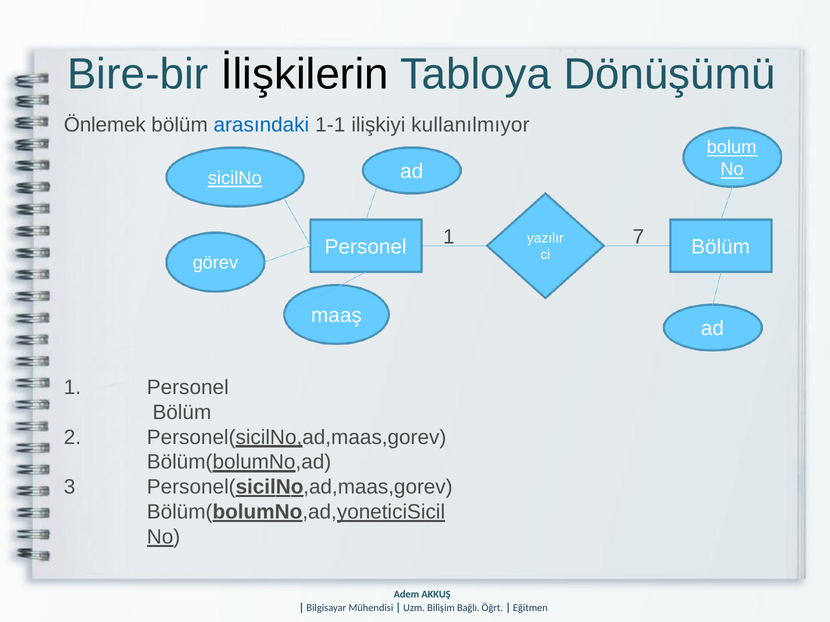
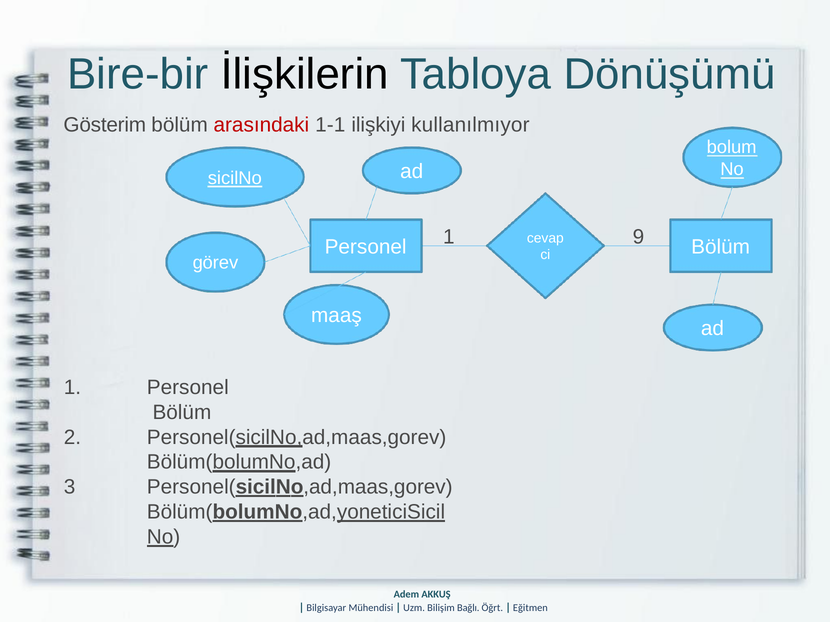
Önlemek: Önlemek -> Gösterim
arasındaki colour: blue -> red
7: 7 -> 9
yazılır: yazılır -> cevap
